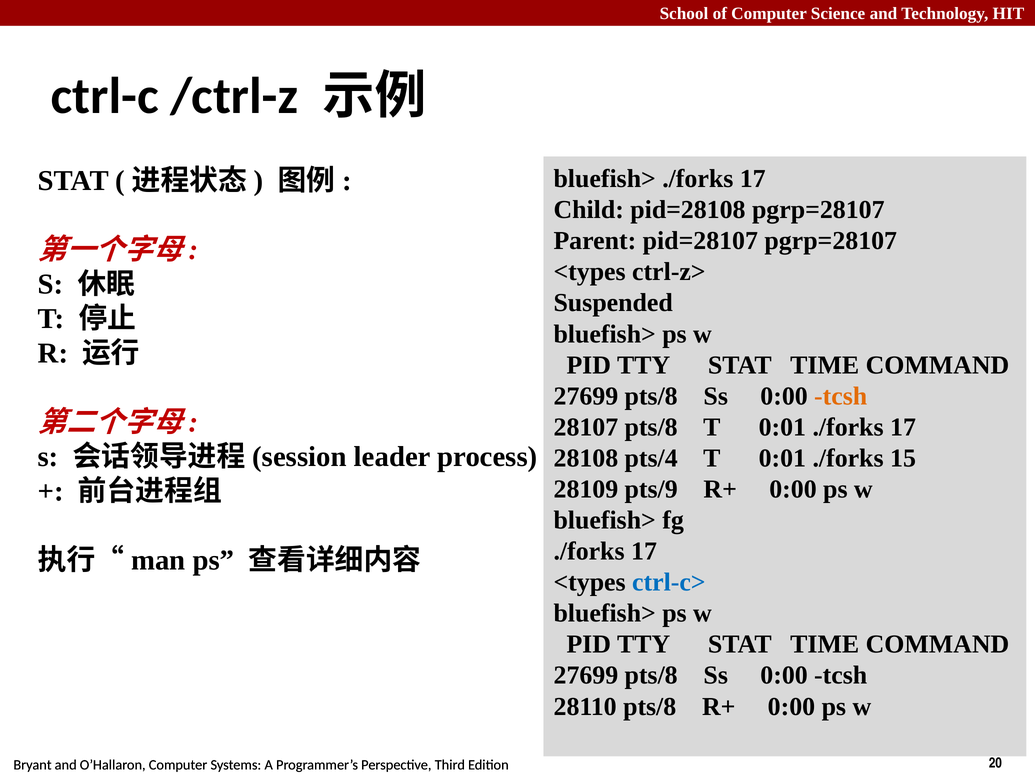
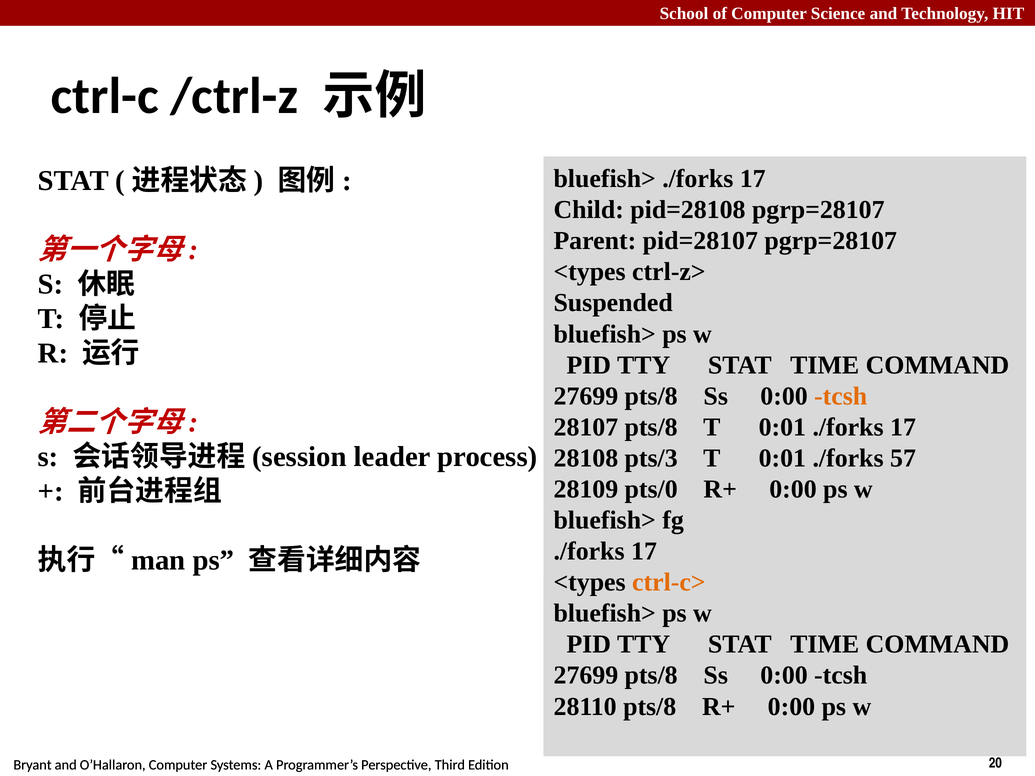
pts/4: pts/4 -> pts/3
15: 15 -> 57
pts/9: pts/9 -> pts/0
ctrl-c> colour: blue -> orange
